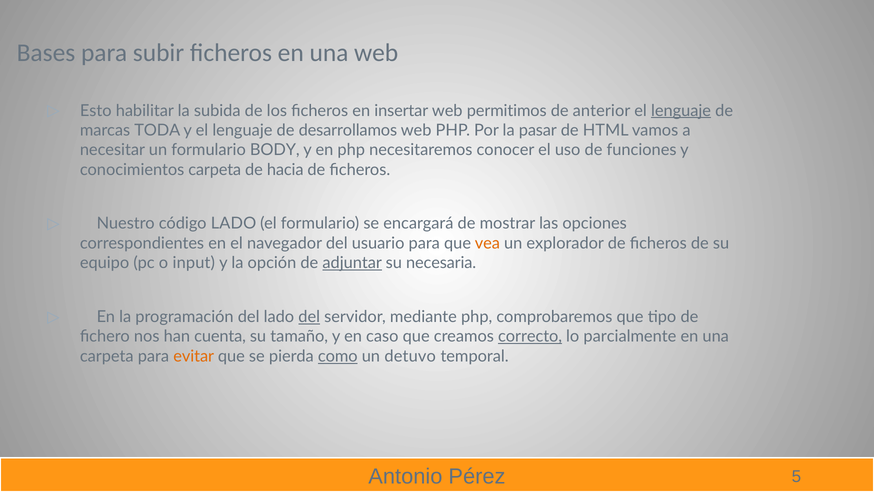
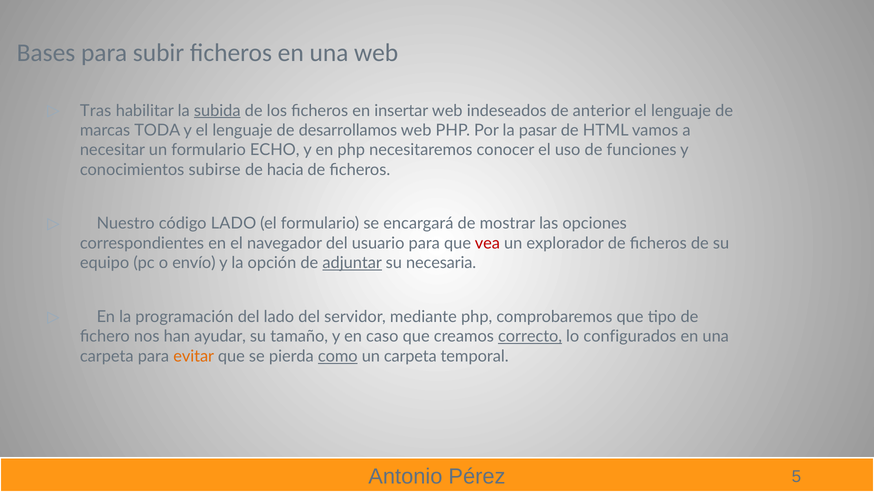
Esto: Esto -> Tras
subida underline: none -> present
permitimos: permitimos -> indeseados
lenguaje at (681, 111) underline: present -> none
BODY: BODY -> ECHO
conocimientos carpeta: carpeta -> subirse
vea colour: orange -> red
input: input -> envío
del at (309, 317) underline: present -> none
cuenta: cuenta -> ayudar
parcialmente: parcialmente -> configurados
un detuvo: detuvo -> carpeta
